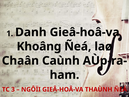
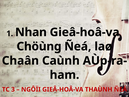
Danh: Danh -> Nhan
Khoâng: Khoâng -> Chöùng
